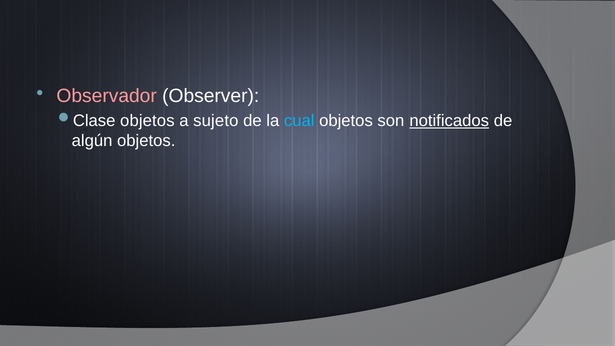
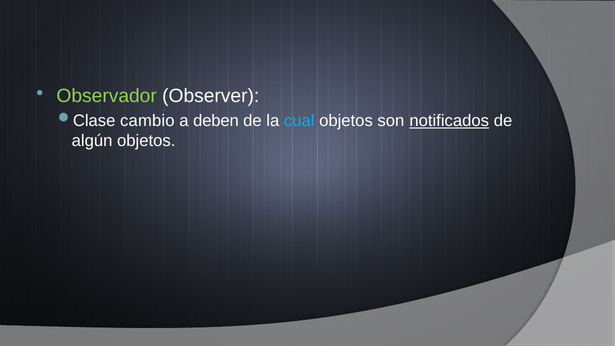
Observador colour: pink -> light green
objetos at (147, 121): objetos -> cambio
sujeto: sujeto -> deben
